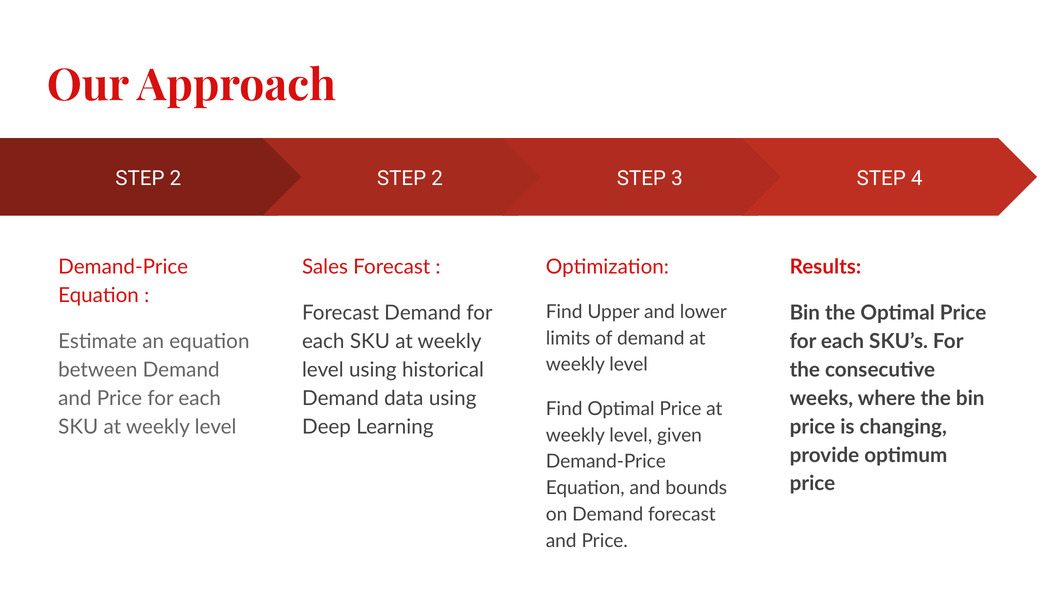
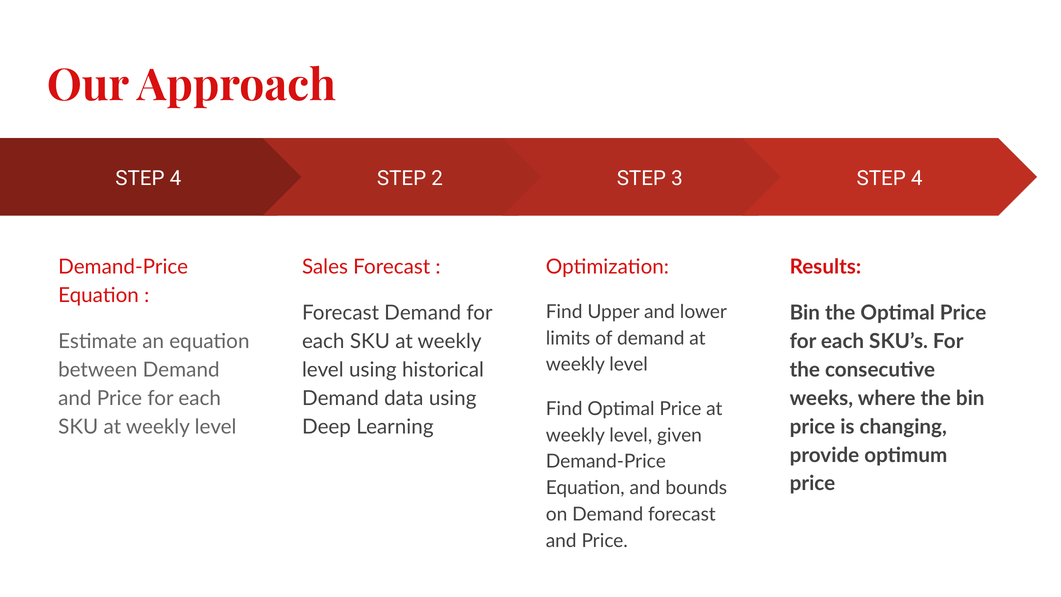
2 at (176, 178): 2 -> 4
